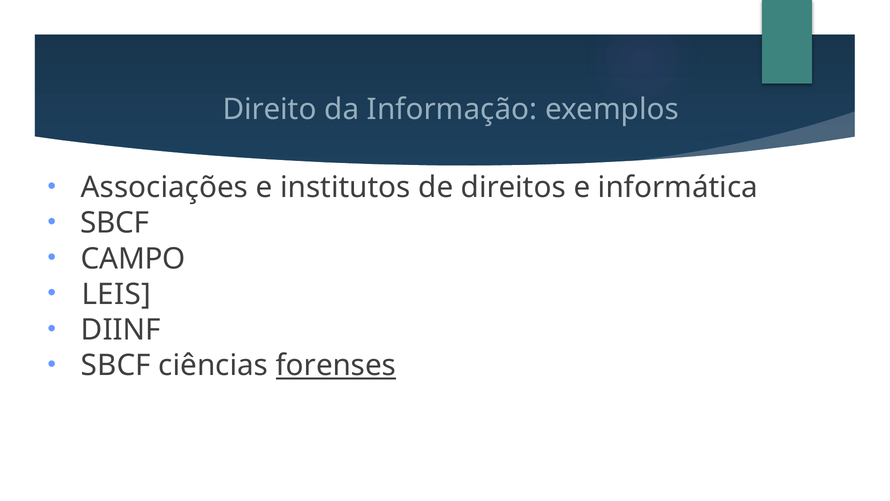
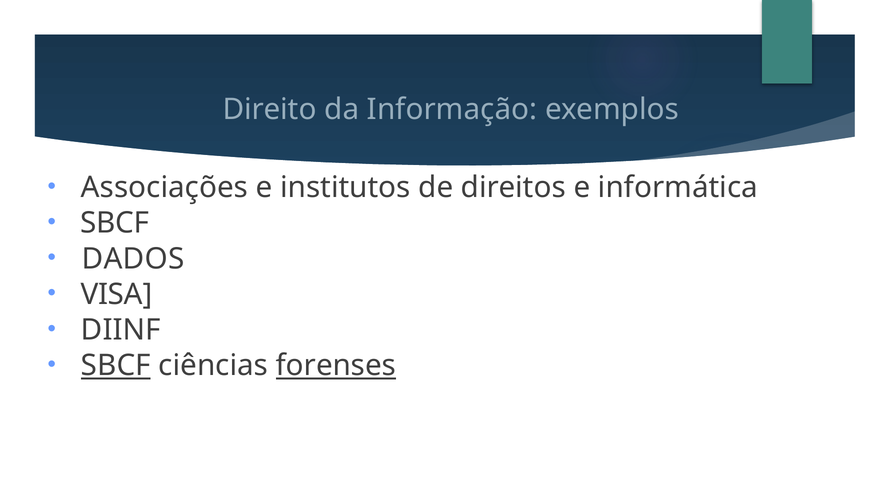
CAMPO: CAMPO -> DADOS
LEIS: LEIS -> VISA
SBCF at (116, 365) underline: none -> present
